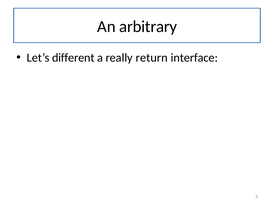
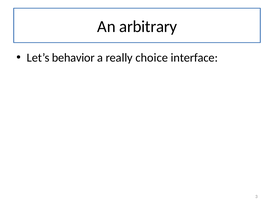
different: different -> behavior
return: return -> choice
